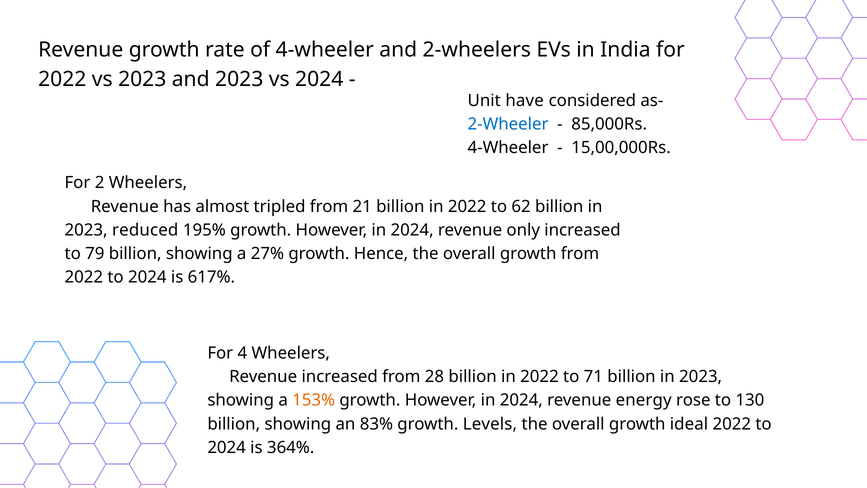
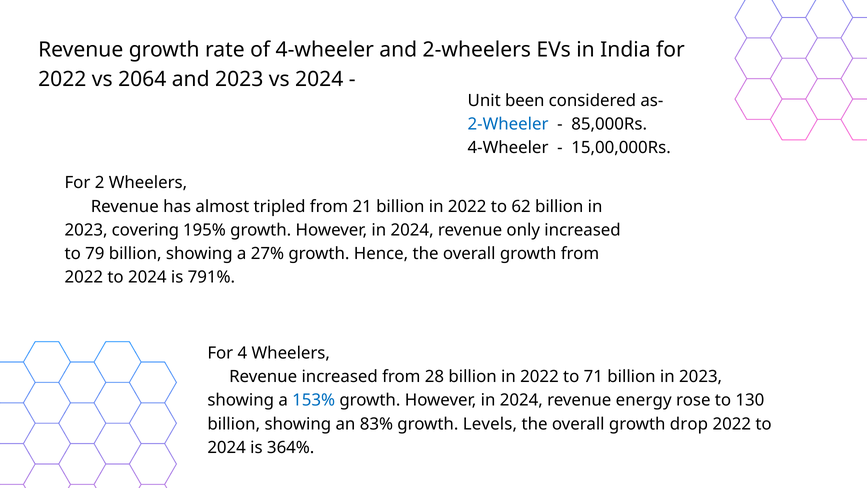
vs 2023: 2023 -> 2064
have: have -> been
reduced: reduced -> covering
617%: 617% -> 791%
153% colour: orange -> blue
ideal: ideal -> drop
